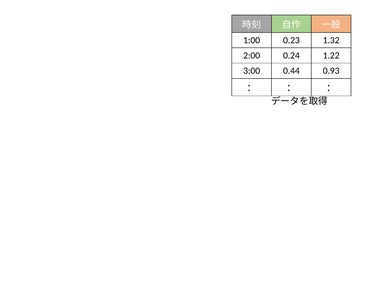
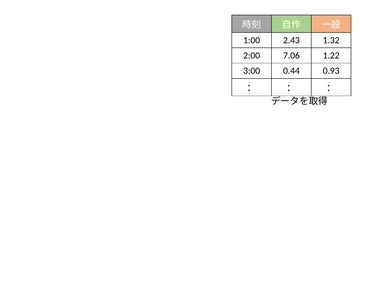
0.23: 0.23 -> 2.43
0.24: 0.24 -> 7.06
